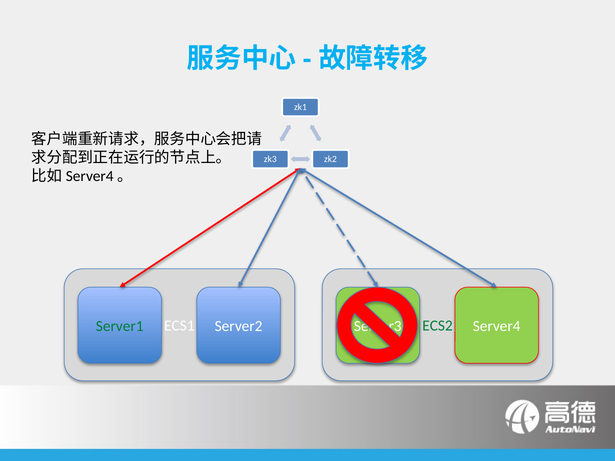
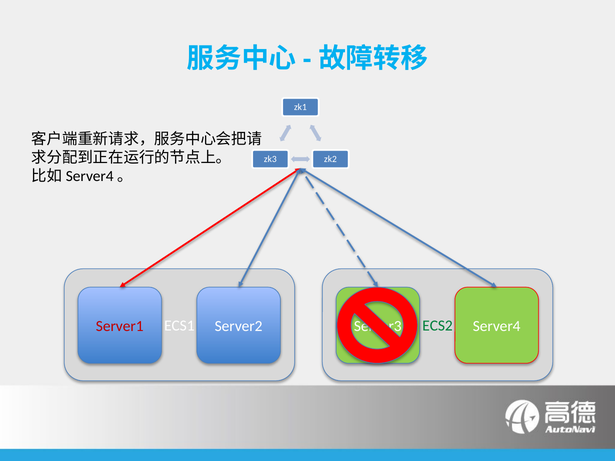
Server1 colour: green -> red
